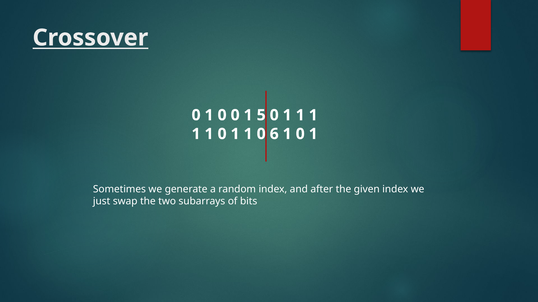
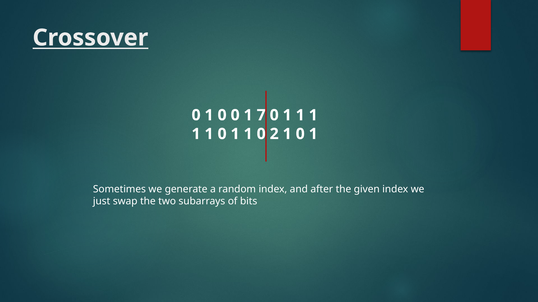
5: 5 -> 7
6: 6 -> 2
